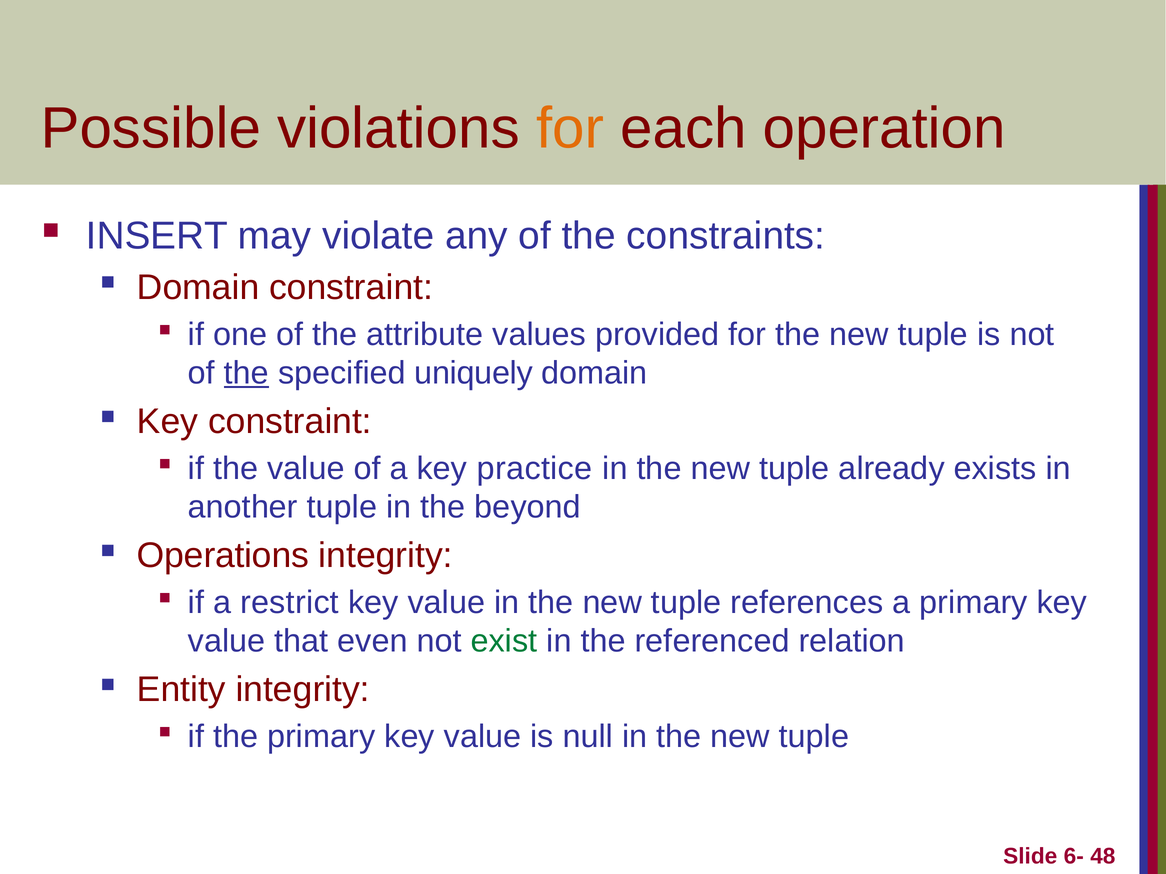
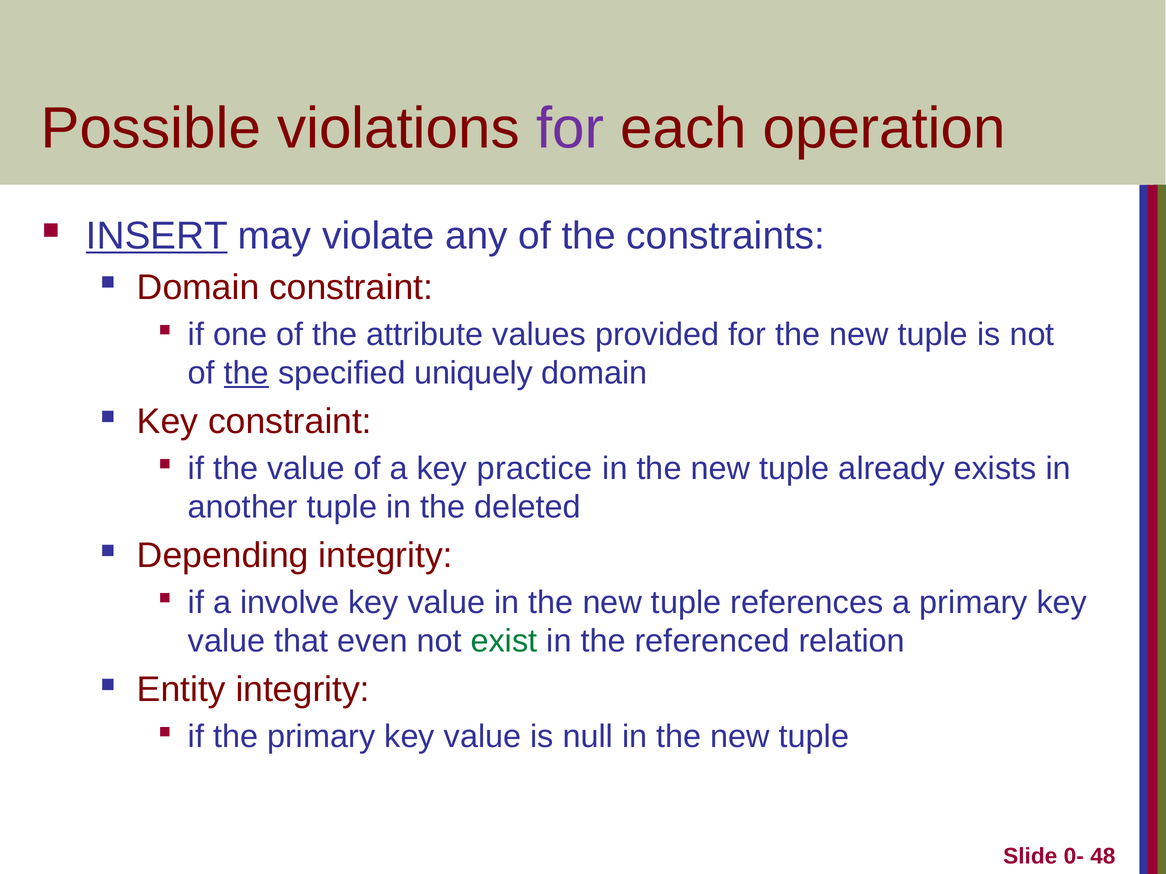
for at (570, 128) colour: orange -> purple
INSERT underline: none -> present
beyond: beyond -> deleted
Operations: Operations -> Depending
restrict: restrict -> involve
6-: 6- -> 0-
